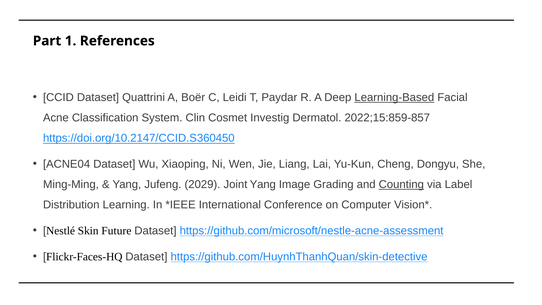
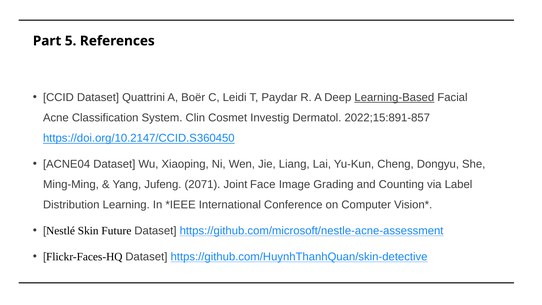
1: 1 -> 5
2022;15:859-857: 2022;15:859-857 -> 2022;15:891-857
2029: 2029 -> 2071
Joint Yang: Yang -> Face
Counting underline: present -> none
